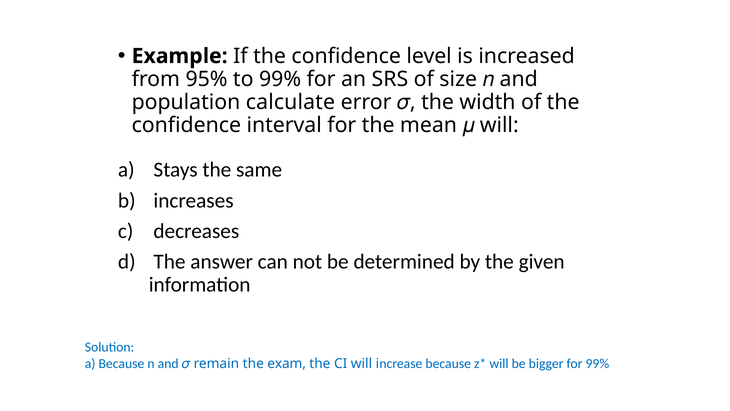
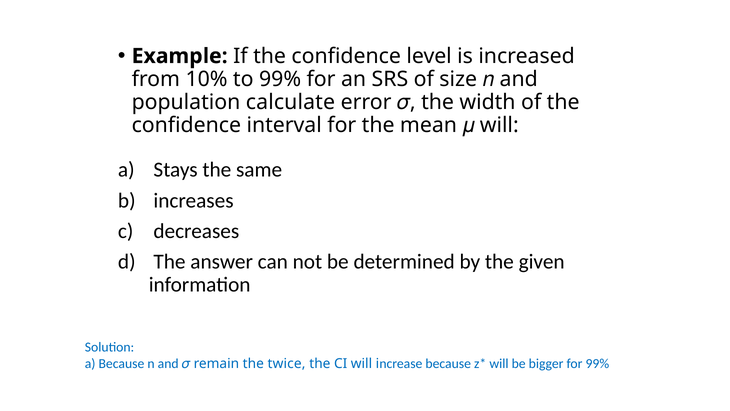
95%: 95% -> 10%
exam: exam -> twice
